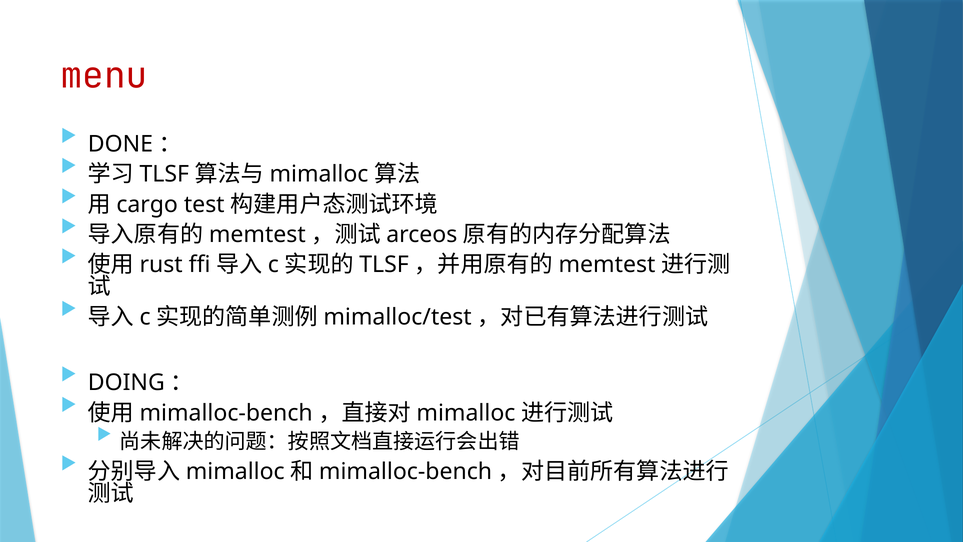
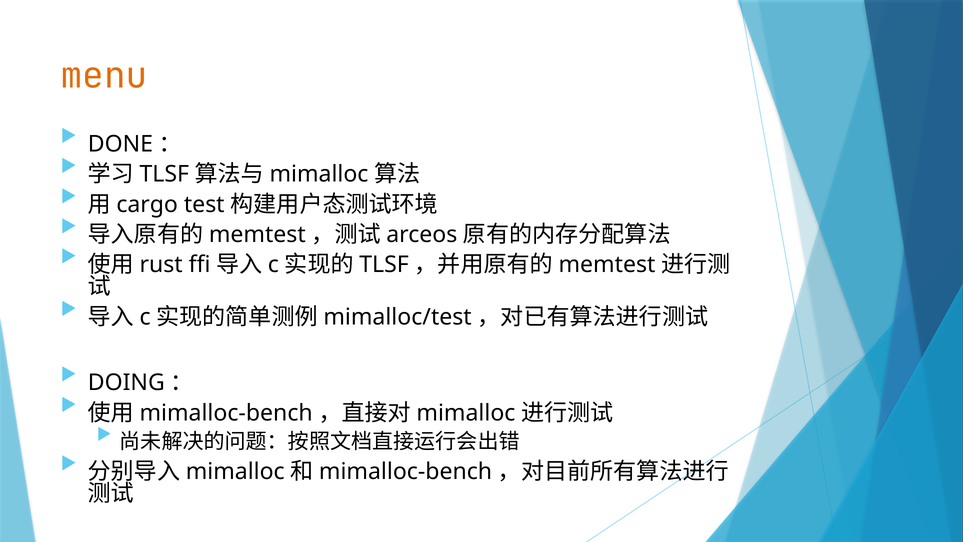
menu colour: red -> orange
